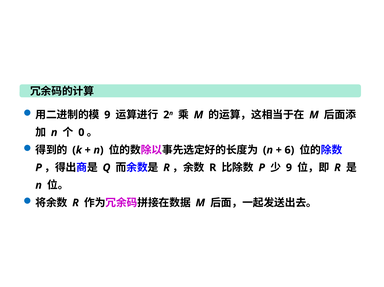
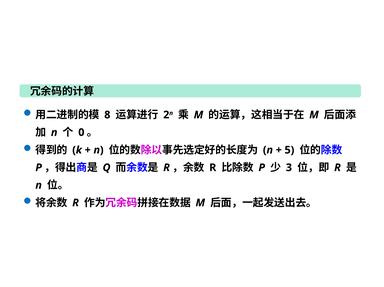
9 at (107, 115): 9 -> 8
6: 6 -> 5
9 at (289, 168): 9 -> 3
